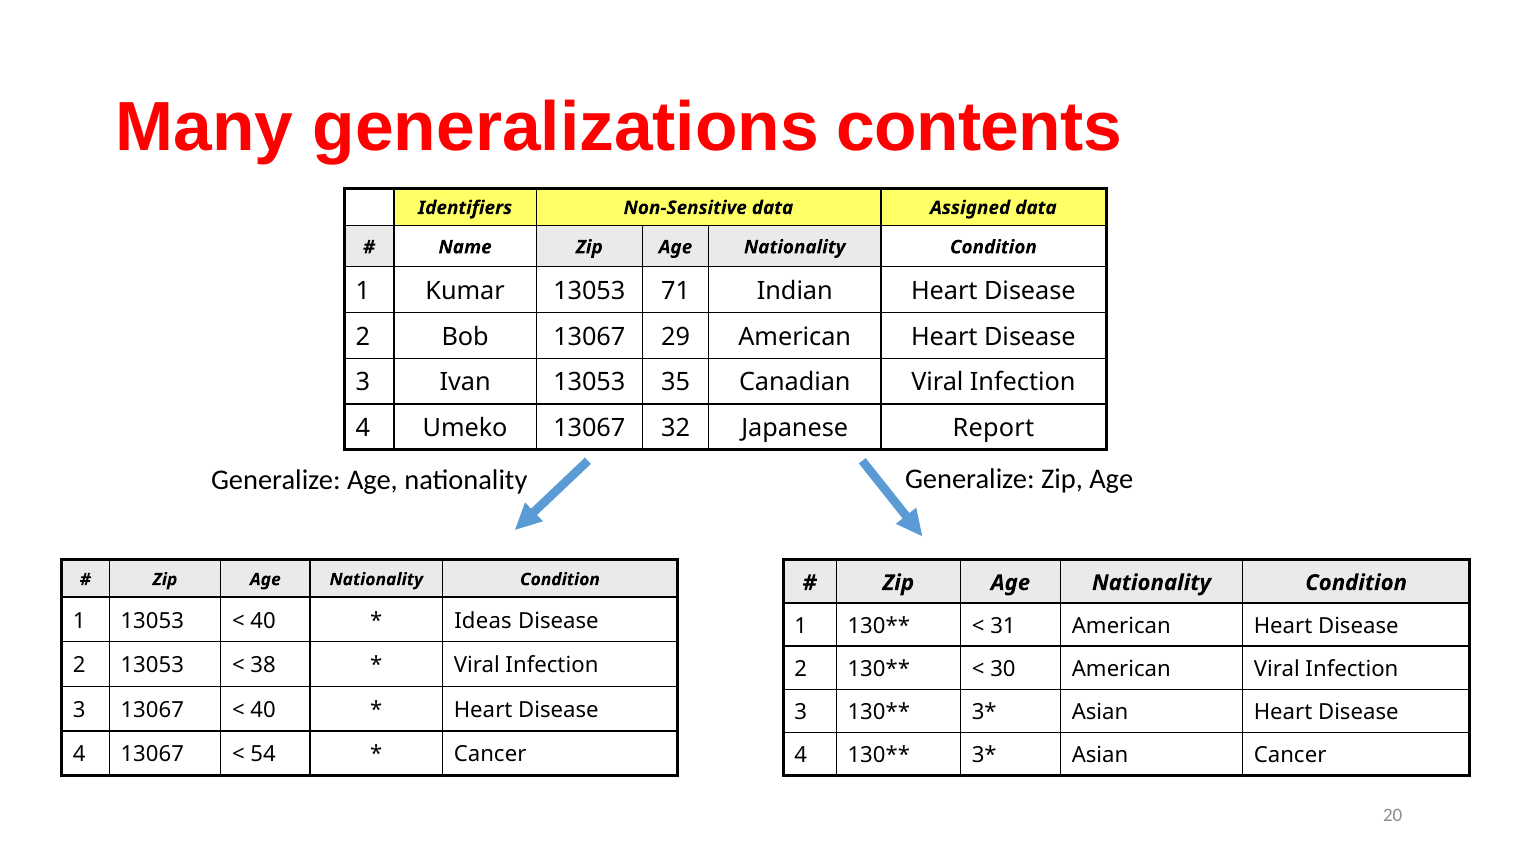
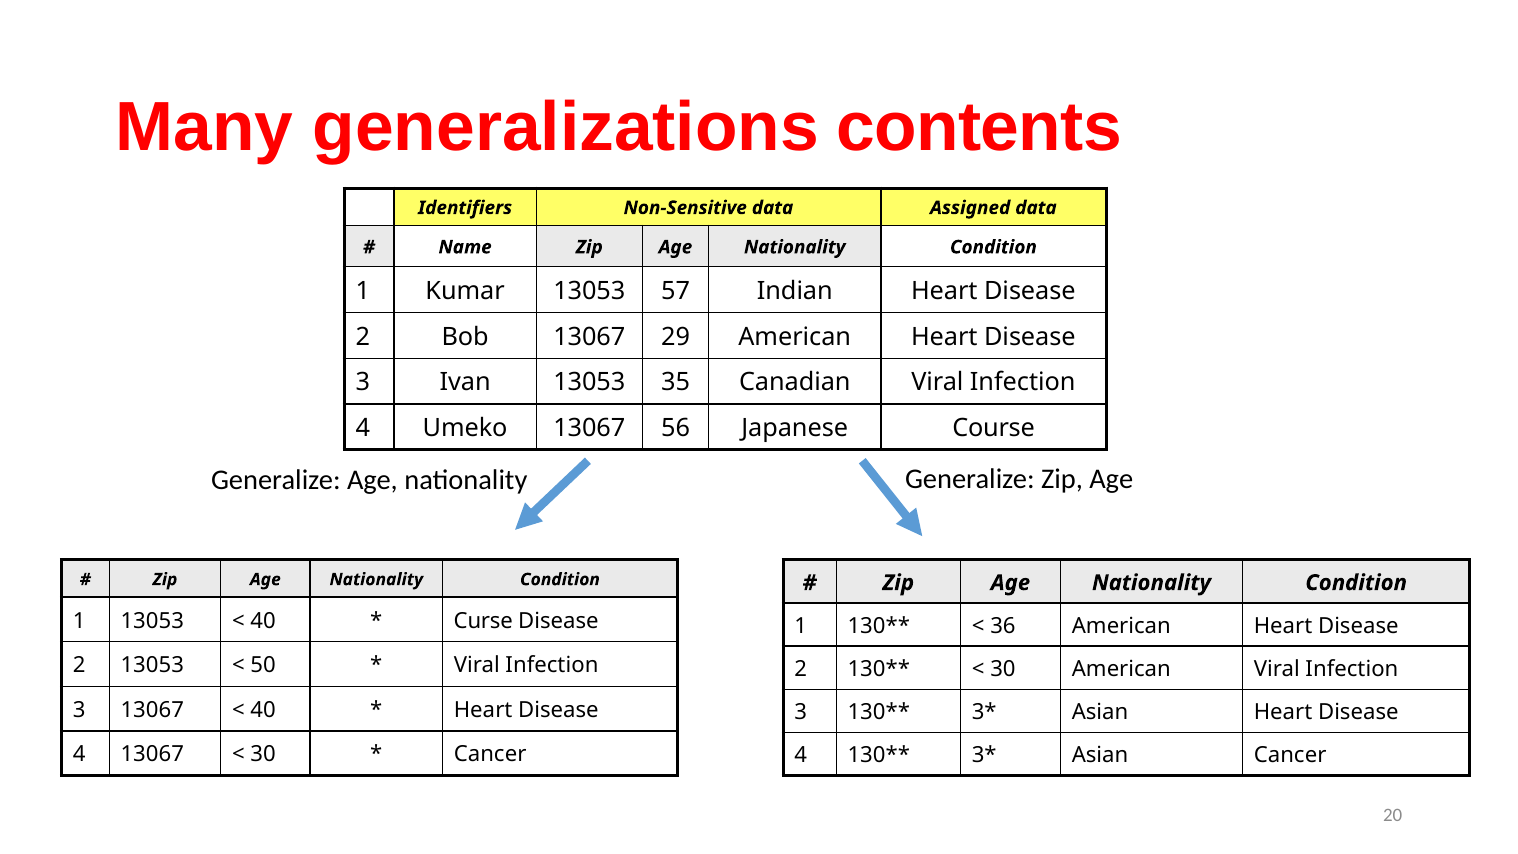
71: 71 -> 57
32: 32 -> 56
Report: Report -> Course
Ideas: Ideas -> Curse
31: 31 -> 36
38: 38 -> 50
54 at (263, 754): 54 -> 30
